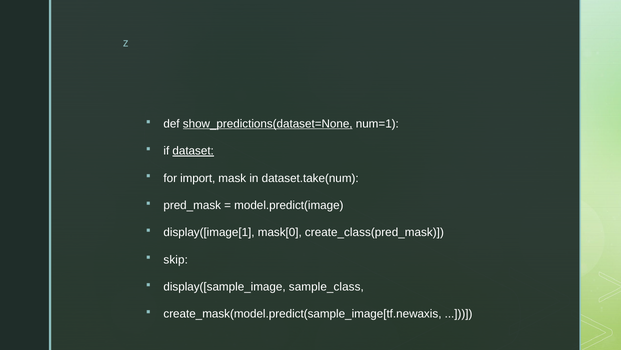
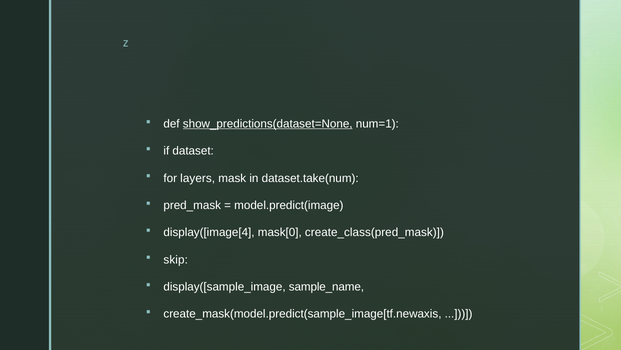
dataset underline: present -> none
import: import -> layers
display([image[1: display([image[1 -> display([image[4
sample_class: sample_class -> sample_name
